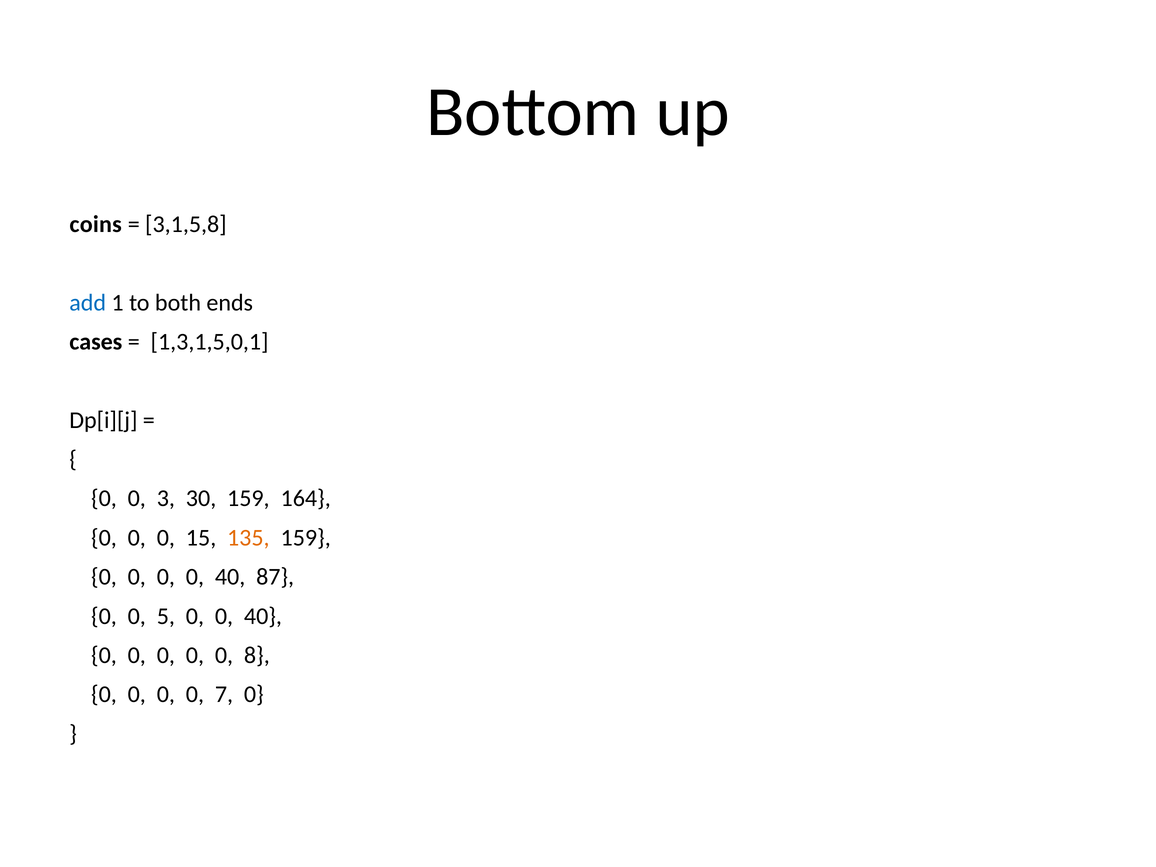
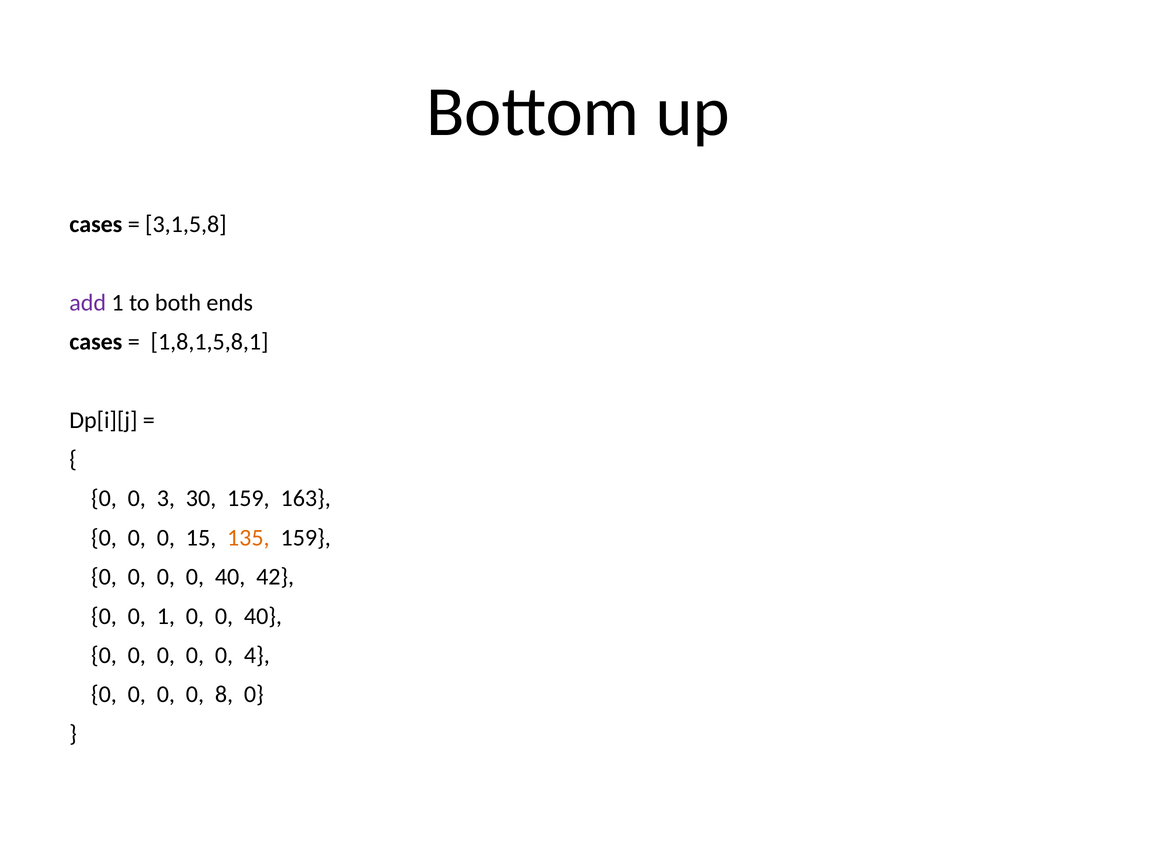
coins at (96, 224): coins -> cases
add colour: blue -> purple
1,3,1,5,0,1: 1,3,1,5,0,1 -> 1,8,1,5,8,1
164: 164 -> 163
87: 87 -> 42
0 5: 5 -> 1
8: 8 -> 4
7: 7 -> 8
